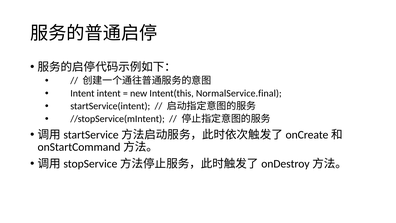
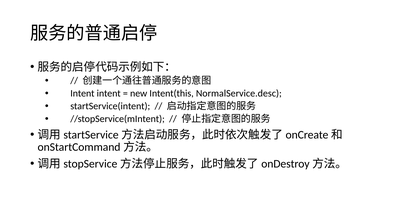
NormalService.final: NormalService.final -> NormalService.desc
